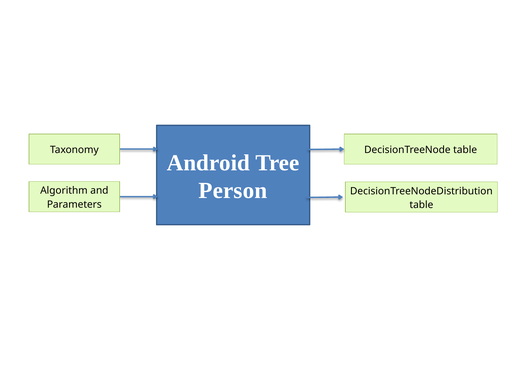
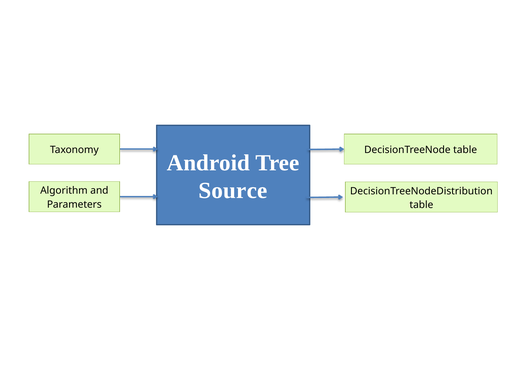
Person: Person -> Source
